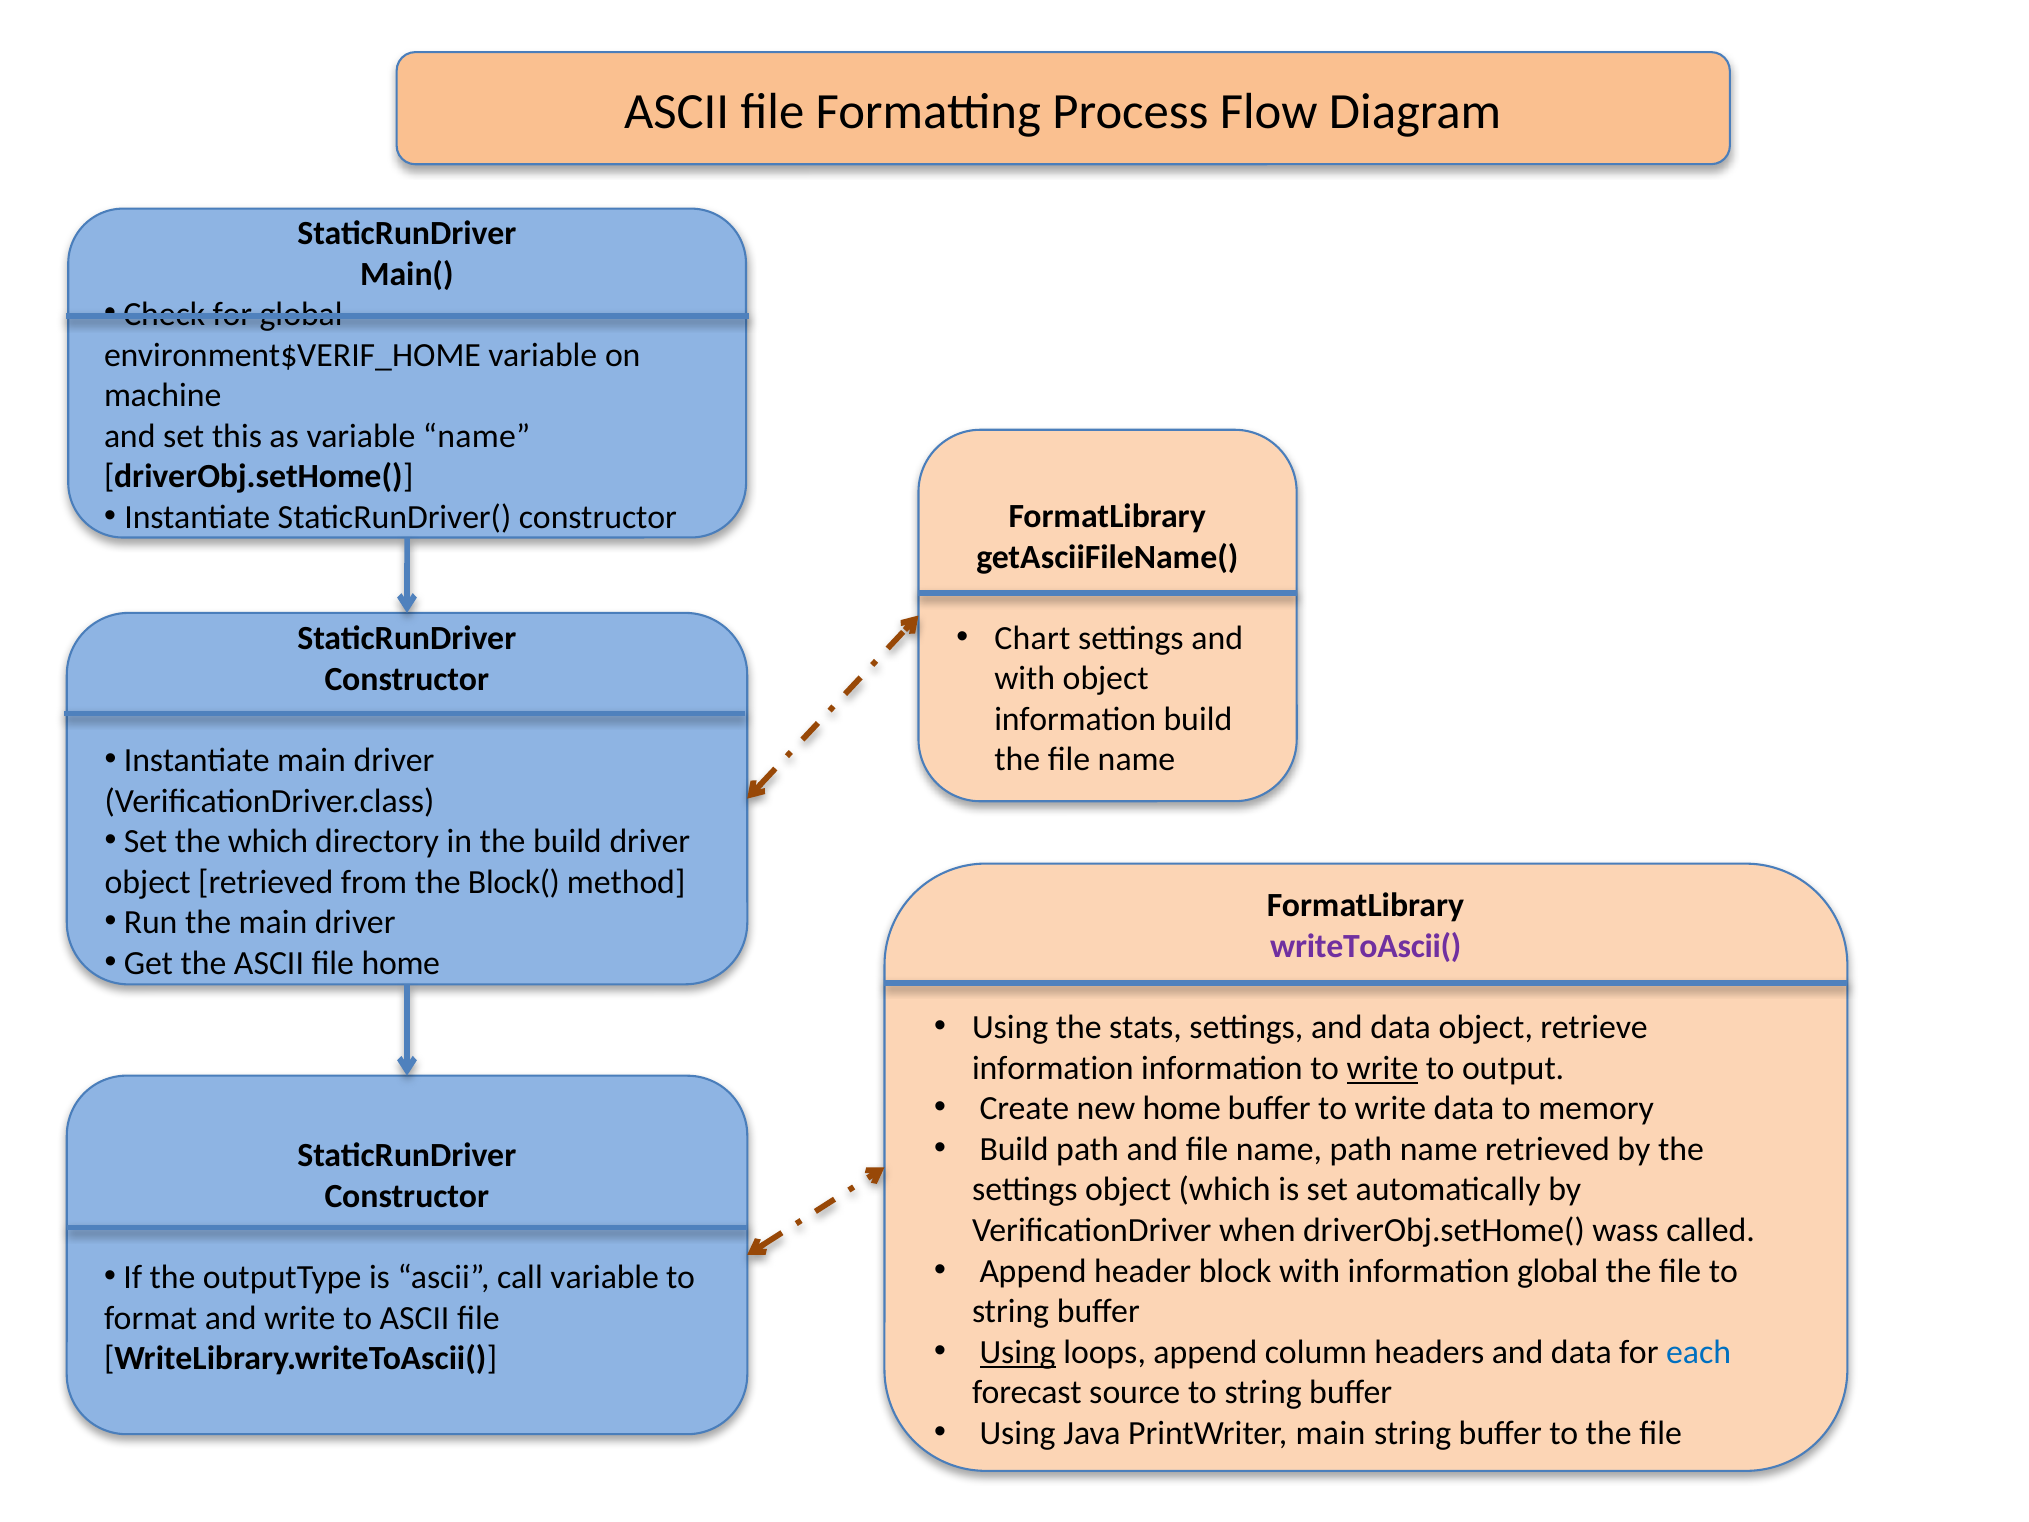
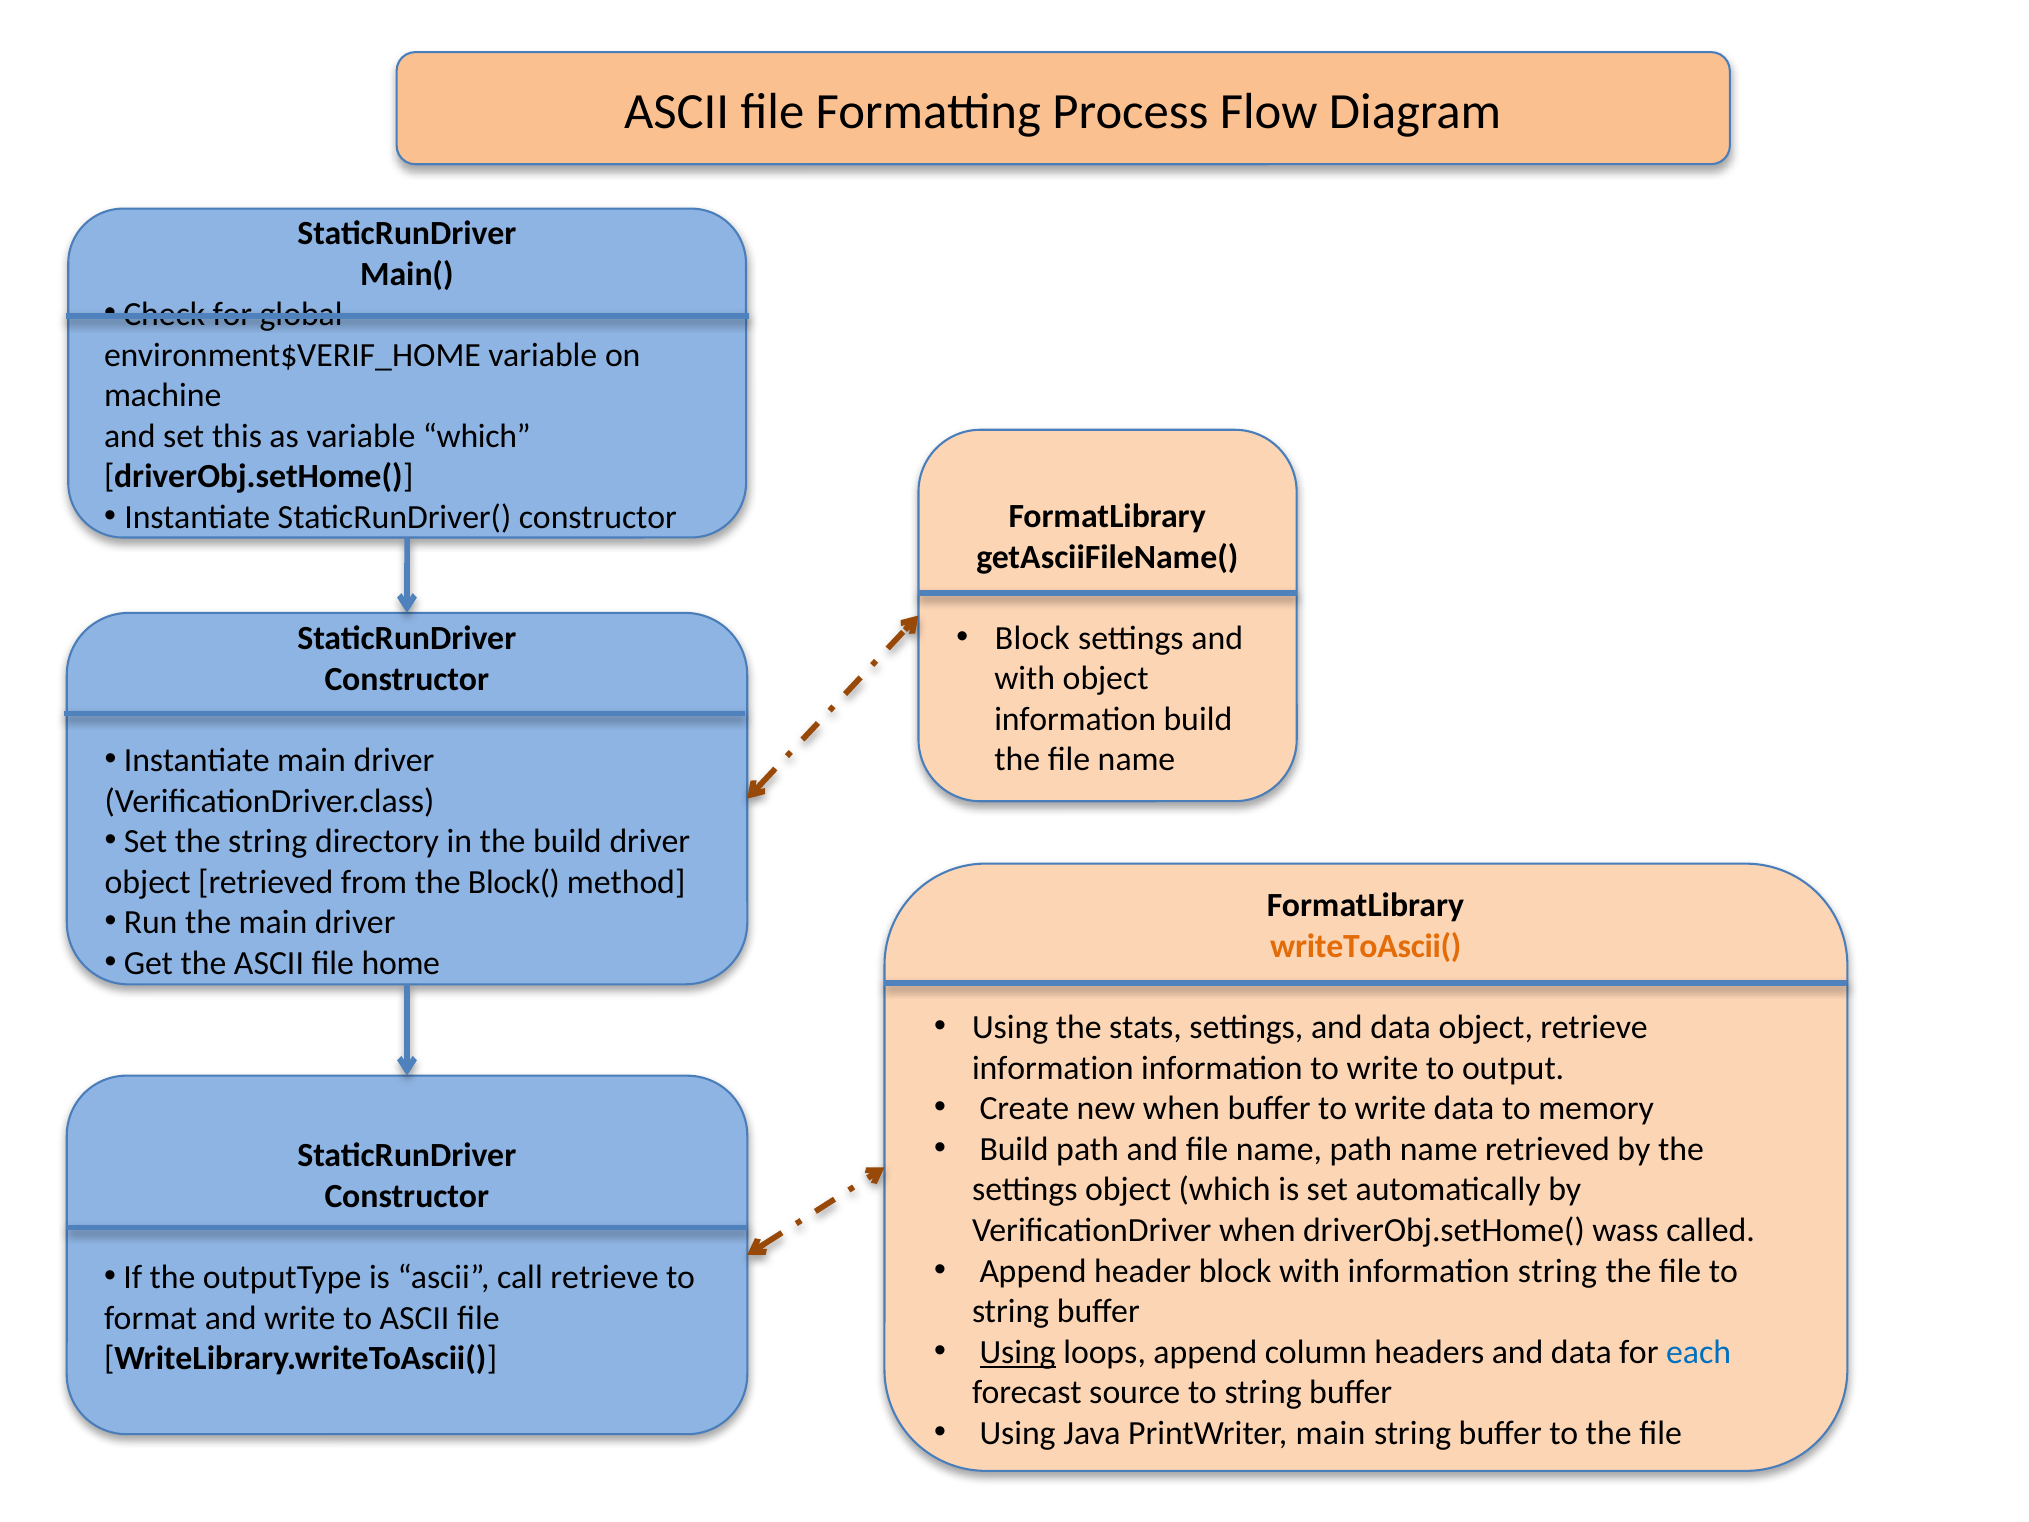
variable name: name -> which
Chart at (1032, 638): Chart -> Block
the which: which -> string
writeToAscii( colour: purple -> orange
write at (1383, 1068) underline: present -> none
new home: home -> when
information global: global -> string
call variable: variable -> retrieve
